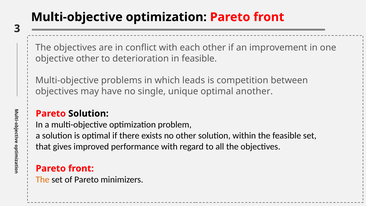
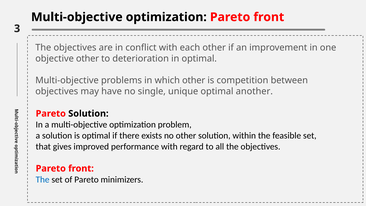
in feasible: feasible -> optimal
which leads: leads -> other
The at (43, 179) colour: orange -> blue
